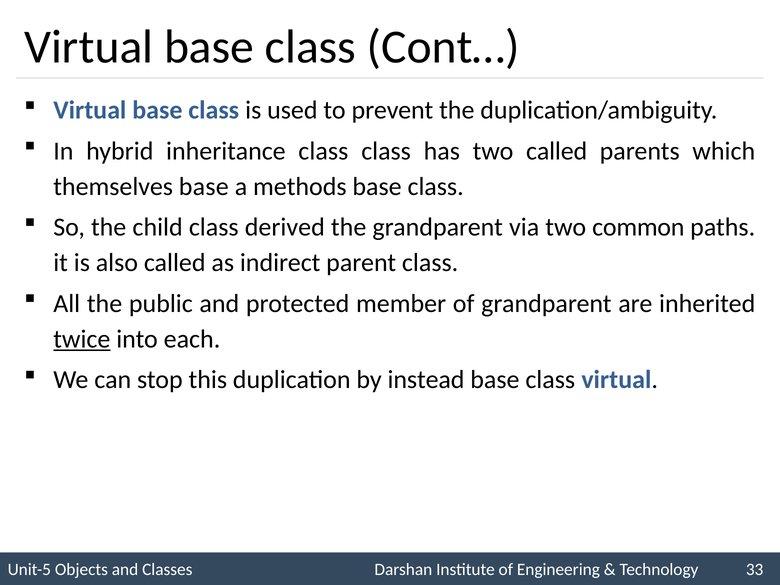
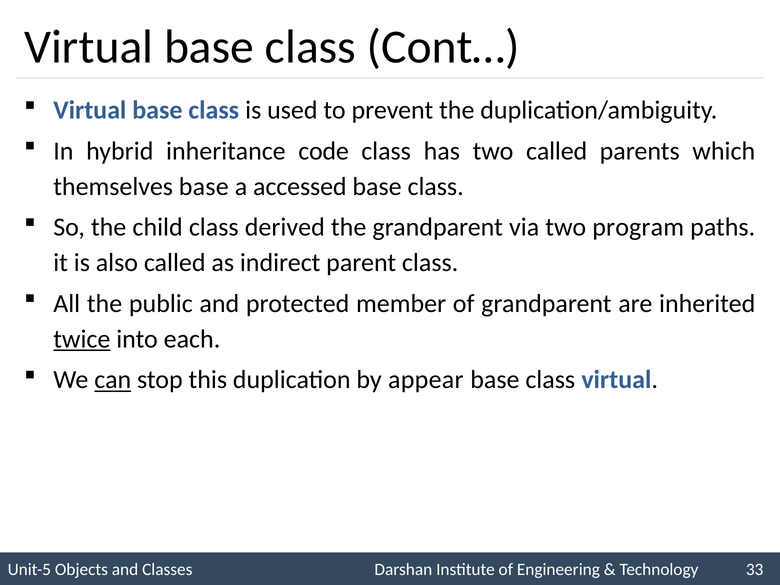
inheritance class: class -> code
methods: methods -> accessed
common: common -> program
can underline: none -> present
instead: instead -> appear
